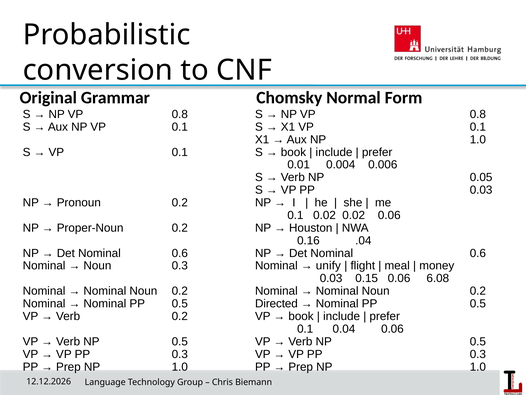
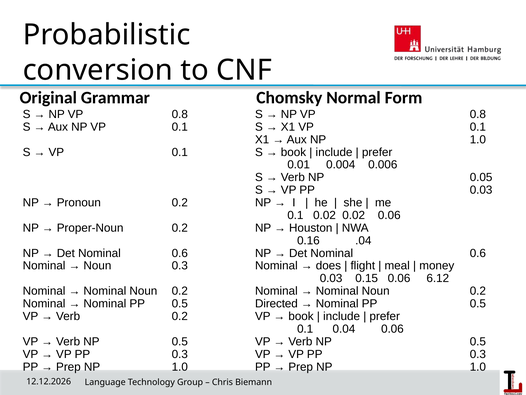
unify: unify -> does
6.08: 6.08 -> 6.12
